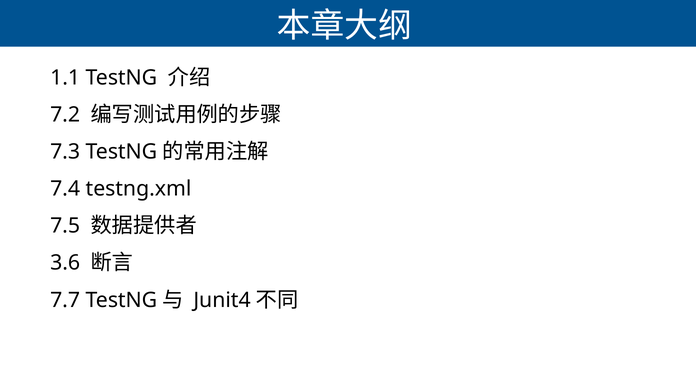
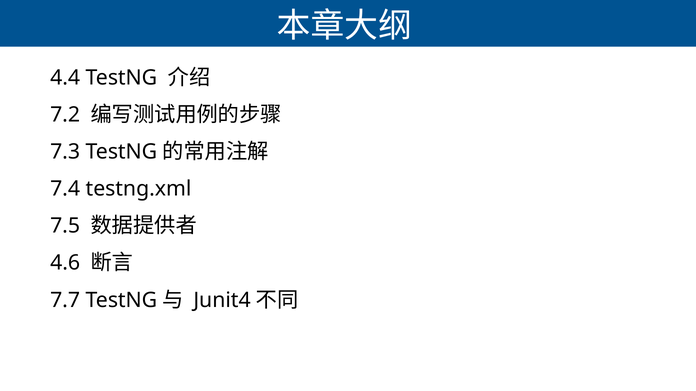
1.1: 1.1 -> 4.4
3.6: 3.6 -> 4.6
